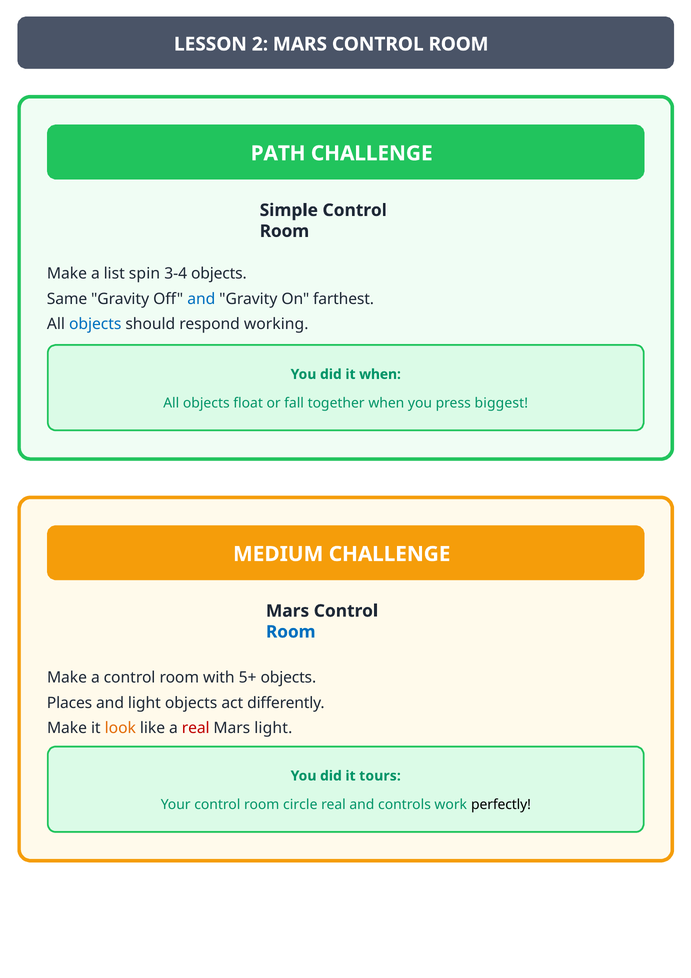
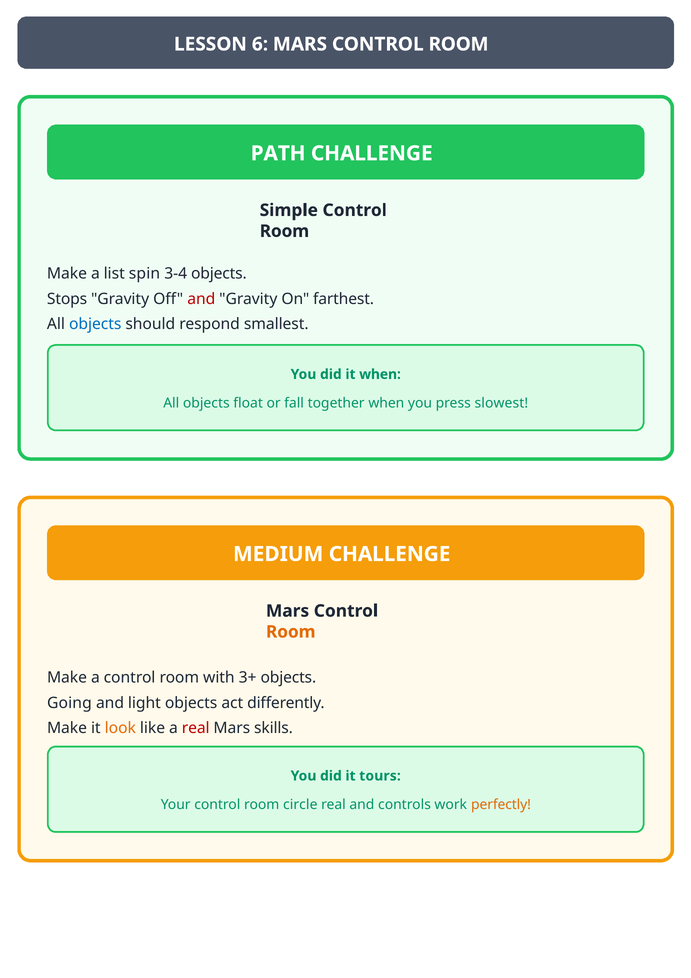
2: 2 -> 6
Same: Same -> Stops
and at (201, 299) colour: blue -> red
working: working -> smallest
biggest: biggest -> slowest
Room at (291, 632) colour: blue -> orange
5+: 5+ -> 3+
Places: Places -> Going
Mars light: light -> skills
perfectly colour: black -> orange
